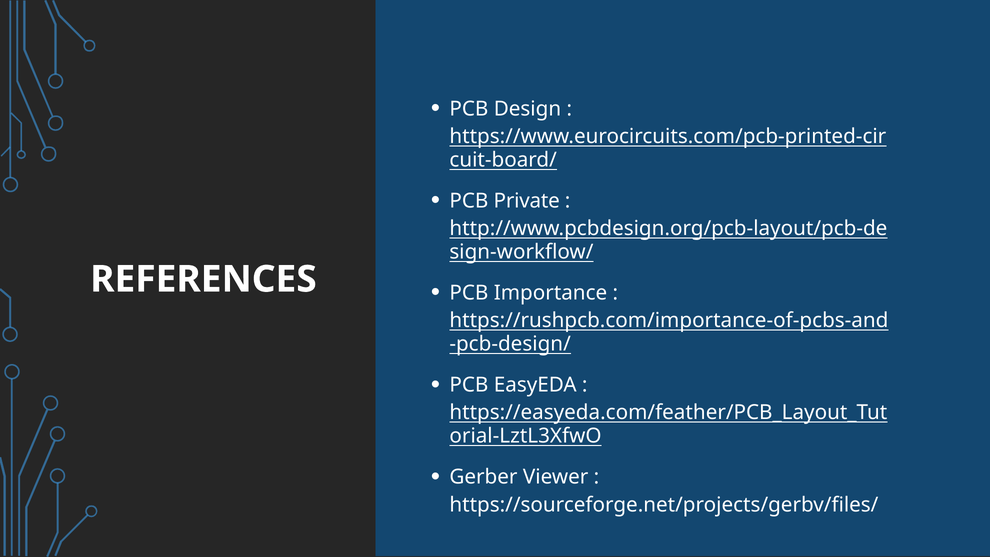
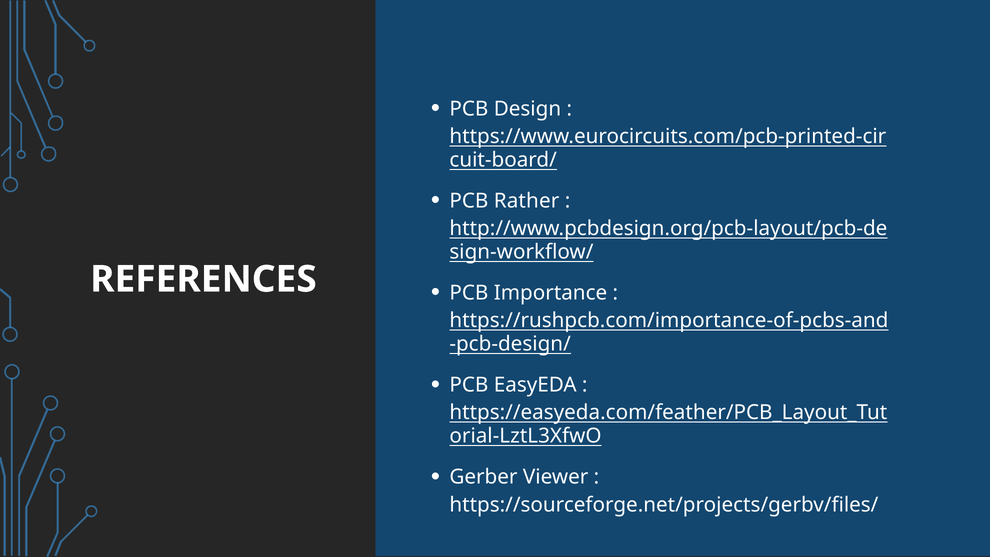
Private: Private -> Rather
